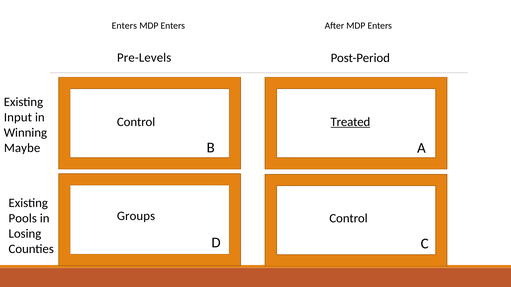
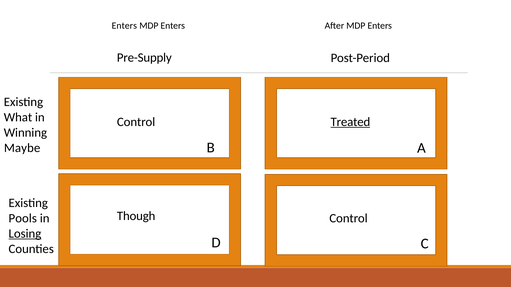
Pre-Levels: Pre-Levels -> Pre-Supply
Input: Input -> What
Groups: Groups -> Though
Losing underline: none -> present
